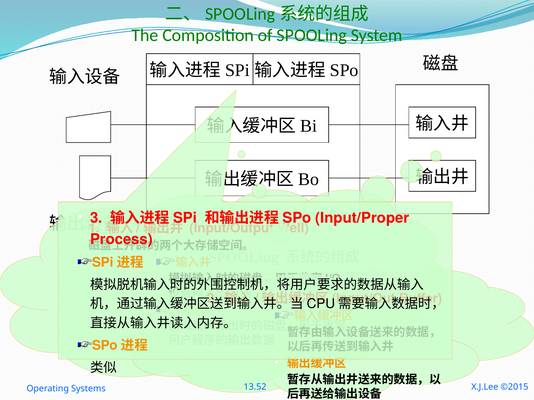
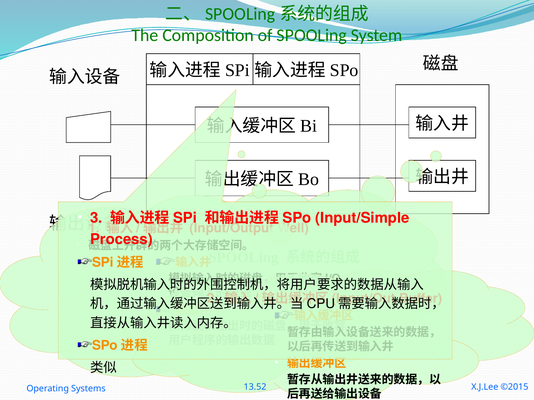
Input/Proper: Input/Proper -> Input/Simple
